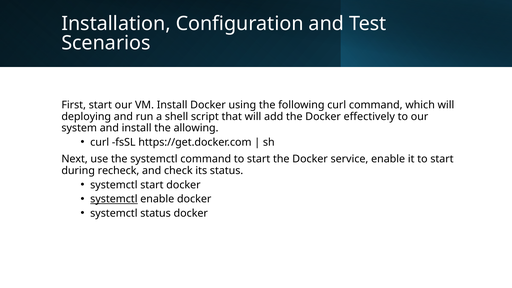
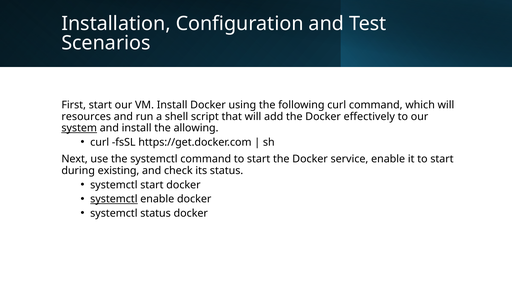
deploying: deploying -> resources
system underline: none -> present
recheck: recheck -> existing
